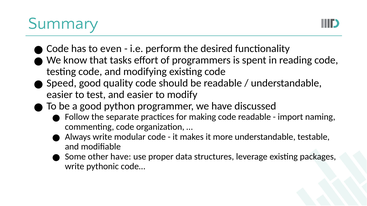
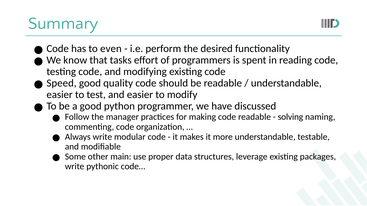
separate: separate -> manager
import: import -> solving
other have: have -> main
